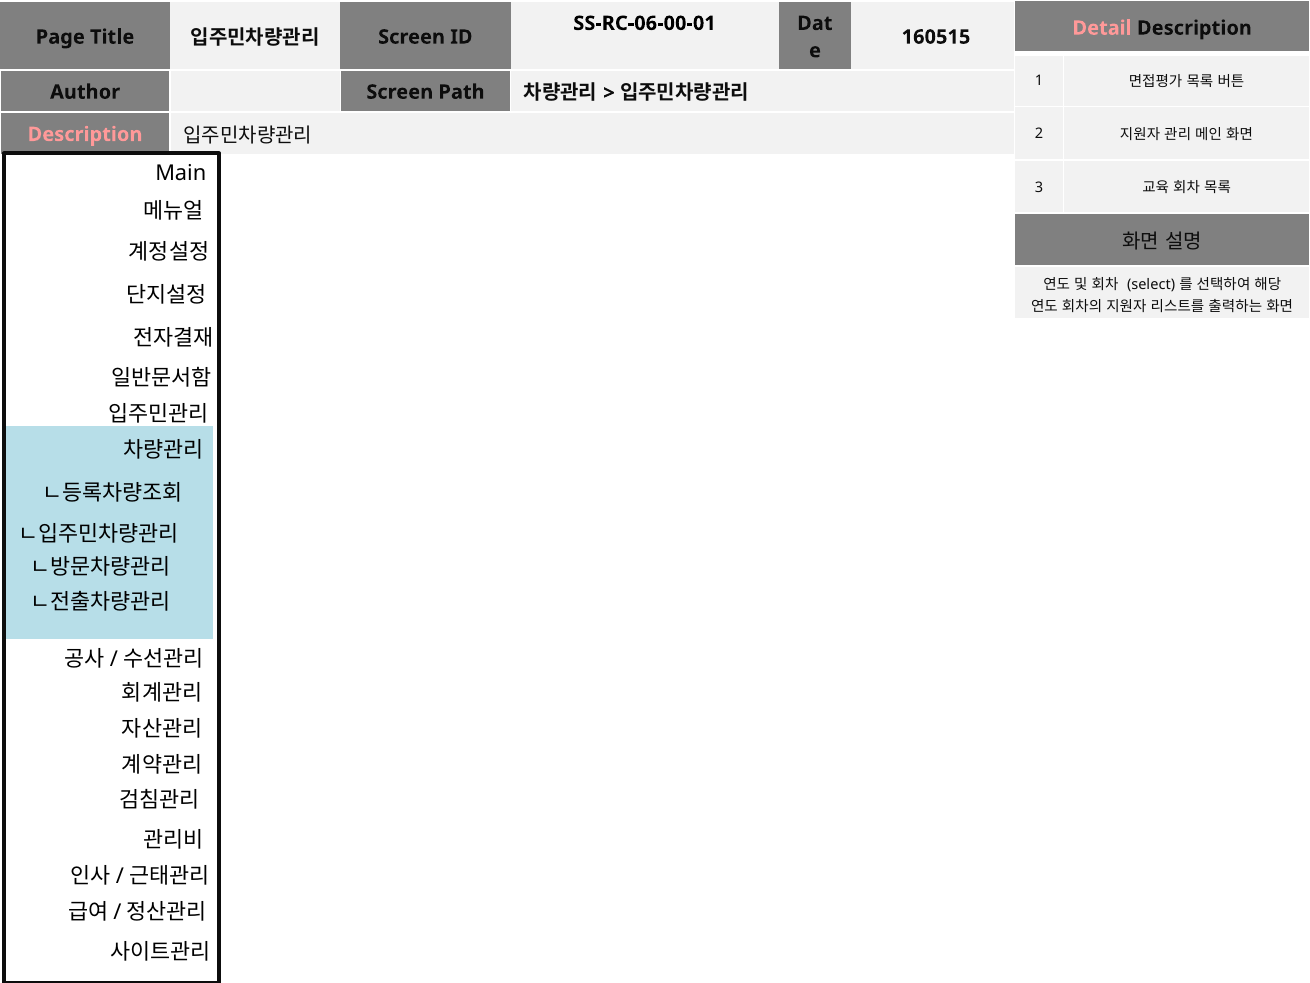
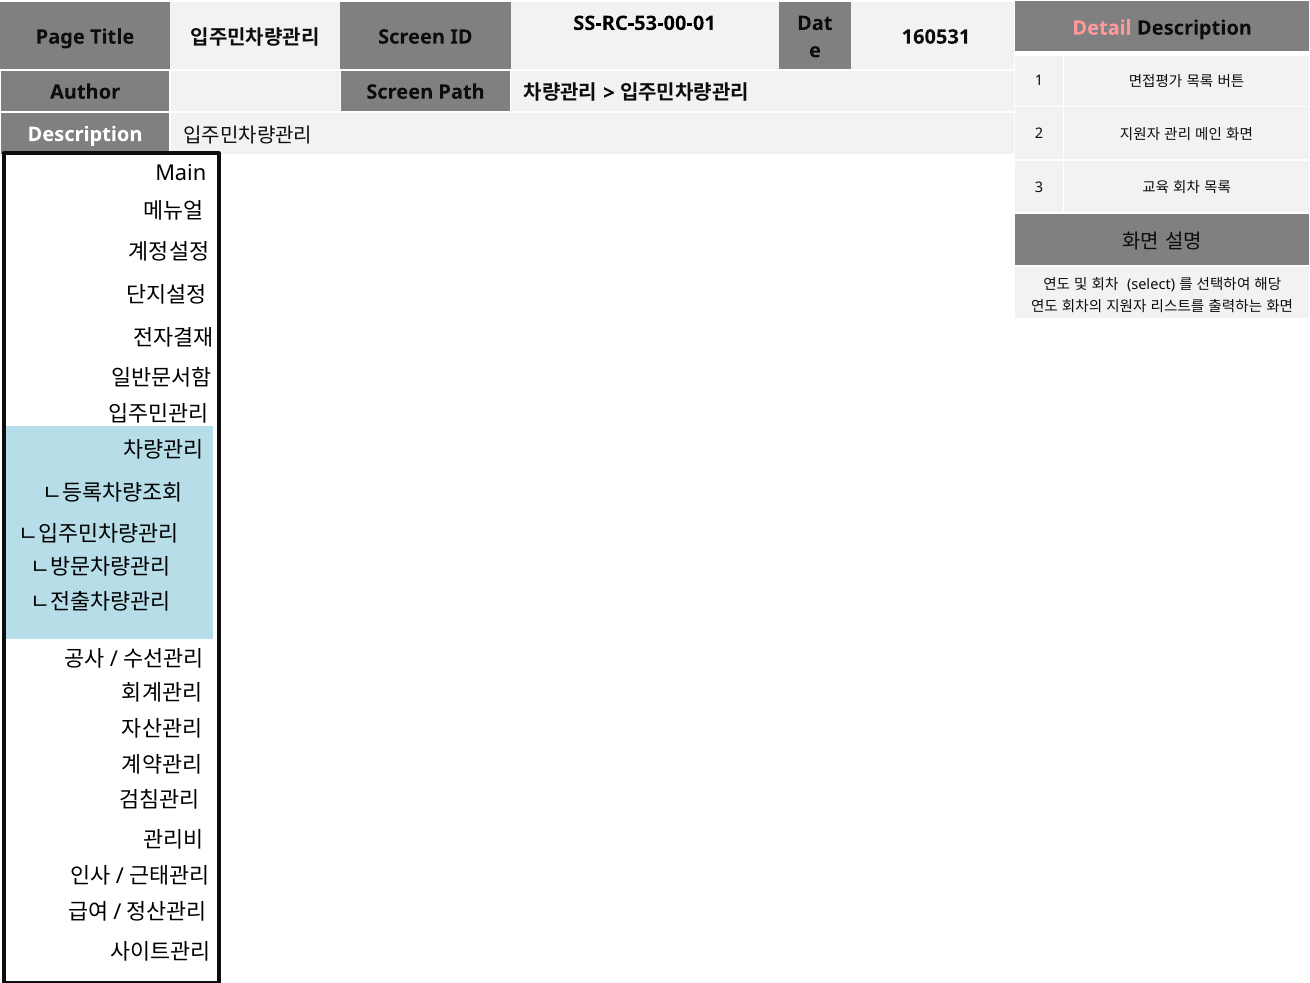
SS-RC-06-00-01: SS-RC-06-00-01 -> SS-RC-53-00-01
160515: 160515 -> 160531
Description at (85, 134) colour: pink -> white
